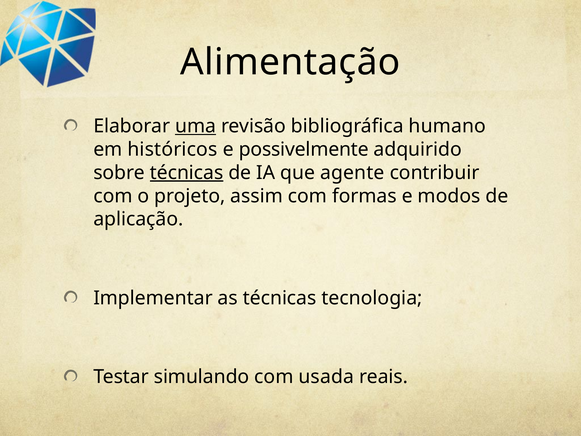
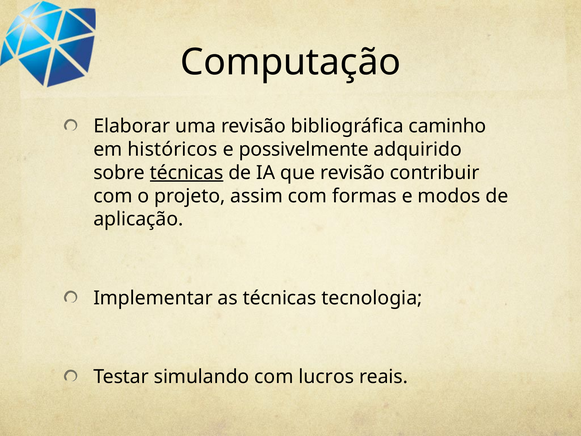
Alimentação: Alimentação -> Computação
uma underline: present -> none
humano: humano -> caminho
que agente: agente -> revisão
usada: usada -> lucros
